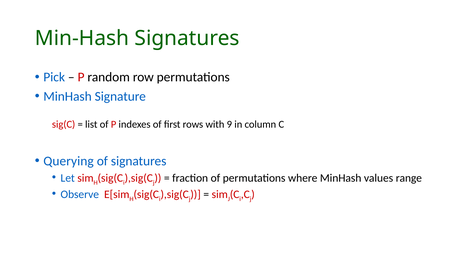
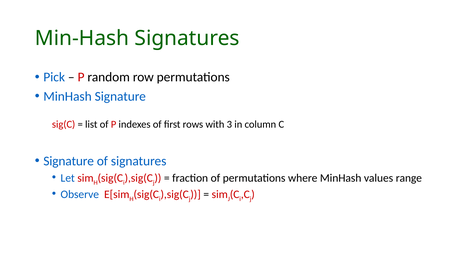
9: 9 -> 3
Querying at (69, 161): Querying -> Signature
